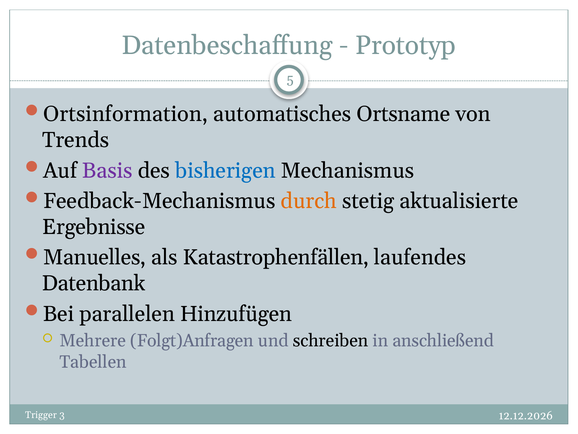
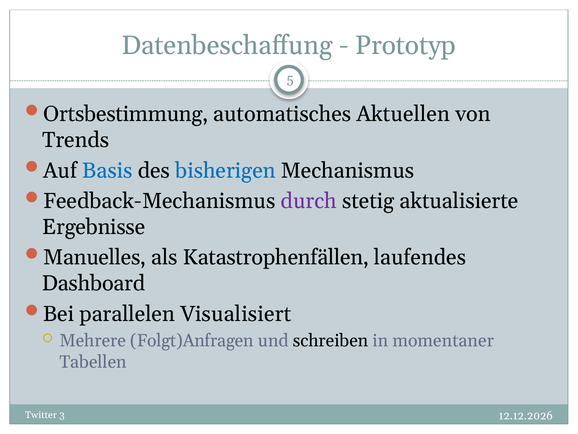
Ortsinformation: Ortsinformation -> Ortsbestimmung
Ortsname: Ortsname -> Aktuellen
Basis colour: purple -> blue
durch colour: orange -> purple
Datenbank: Datenbank -> Dashboard
Hinzufügen: Hinzufügen -> Visualisiert
anschließend: anschließend -> momentaner
Trigger: Trigger -> Twitter
